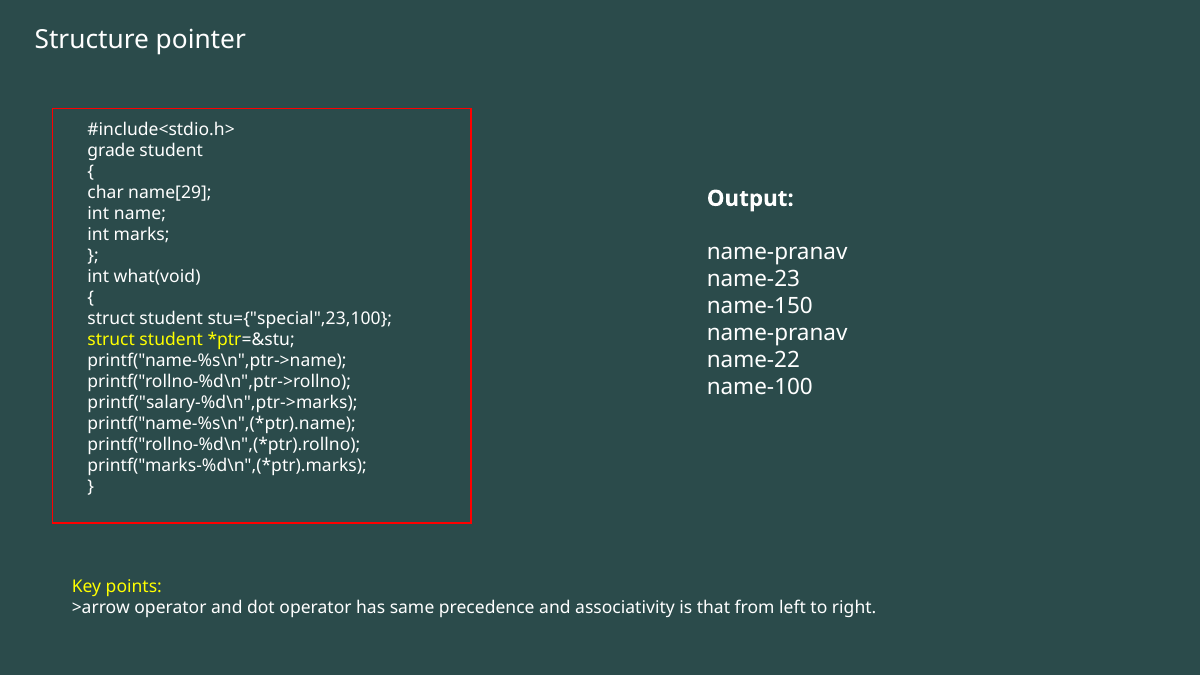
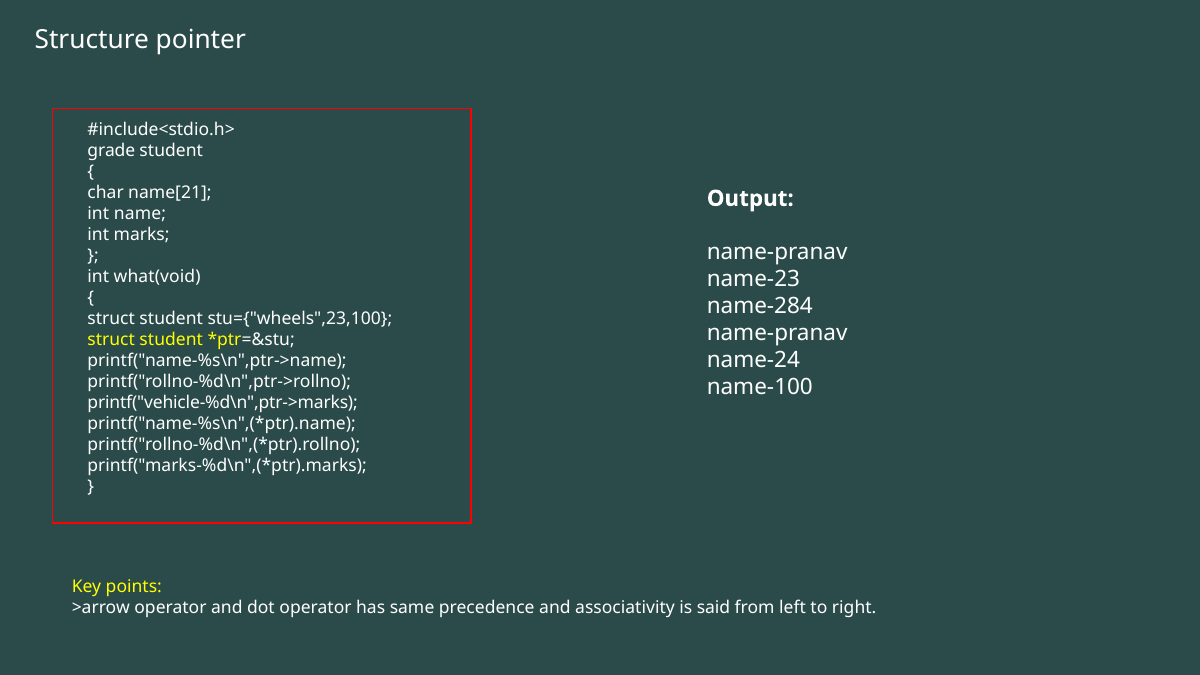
name[29: name[29 -> name[21
name-150: name-150 -> name-284
stu={"special",23,100: stu={"special",23,100 -> stu={"wheels",23,100
name-22: name-22 -> name-24
printf("salary-%d\n",ptr->marks: printf("salary-%d\n",ptr->marks -> printf("vehicle-%d\n",ptr->marks
that: that -> said
